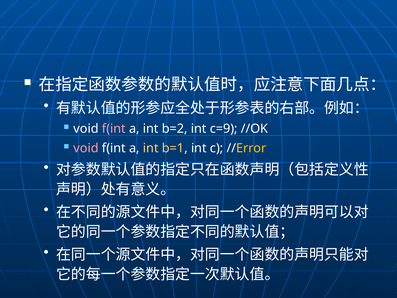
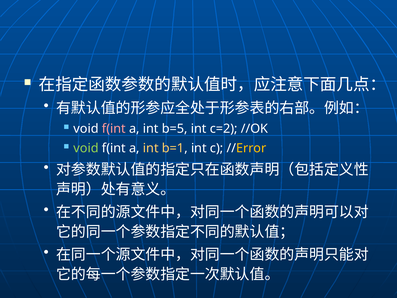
b=2: b=2 -> b=5
c=9: c=9 -> c=2
void at (86, 148) colour: pink -> light green
